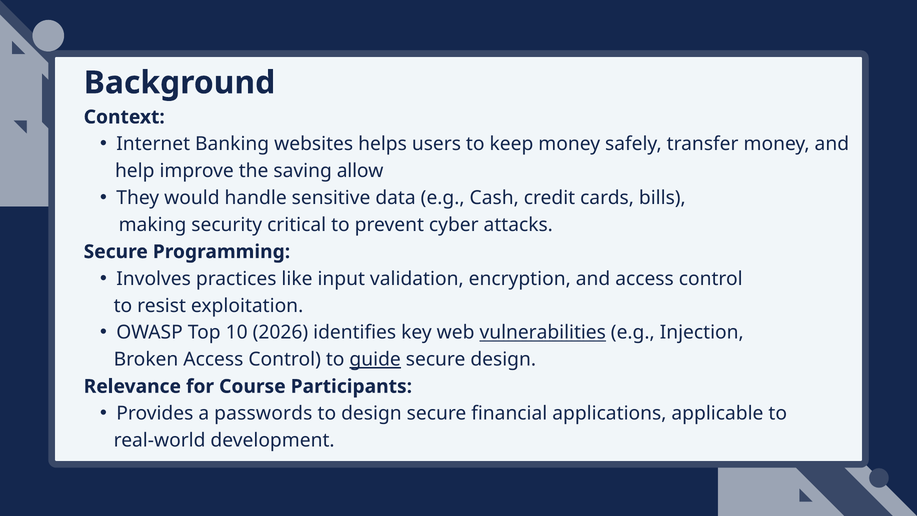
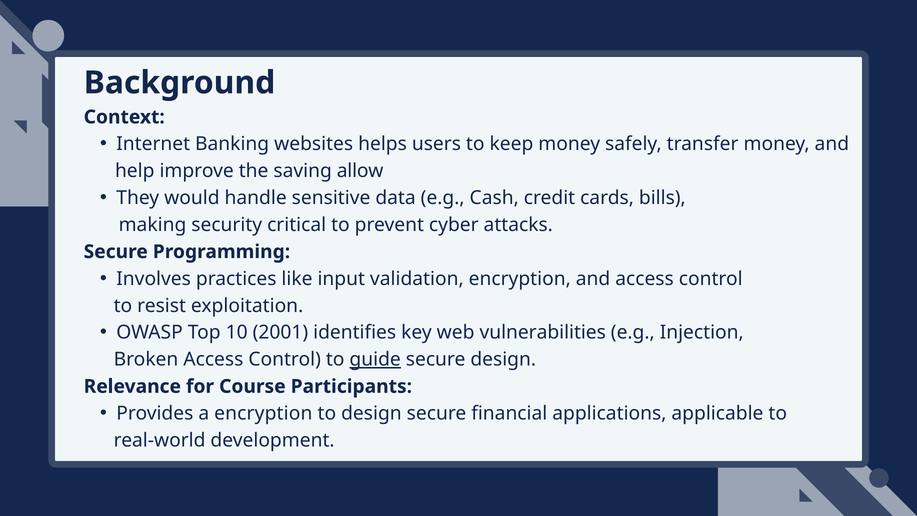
2026: 2026 -> 2001
vulnerabilities underline: present -> none
a passwords: passwords -> encryption
